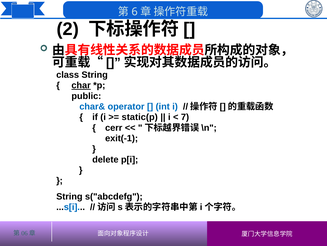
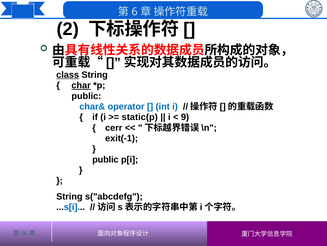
class underline: none -> present
7: 7 -> 9
delete at (105, 159): delete -> public
